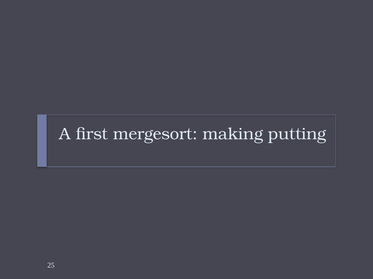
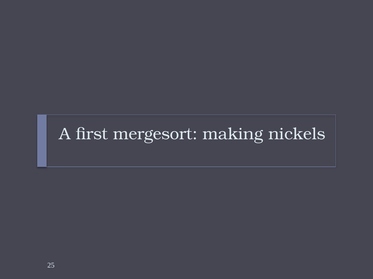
putting: putting -> nickels
